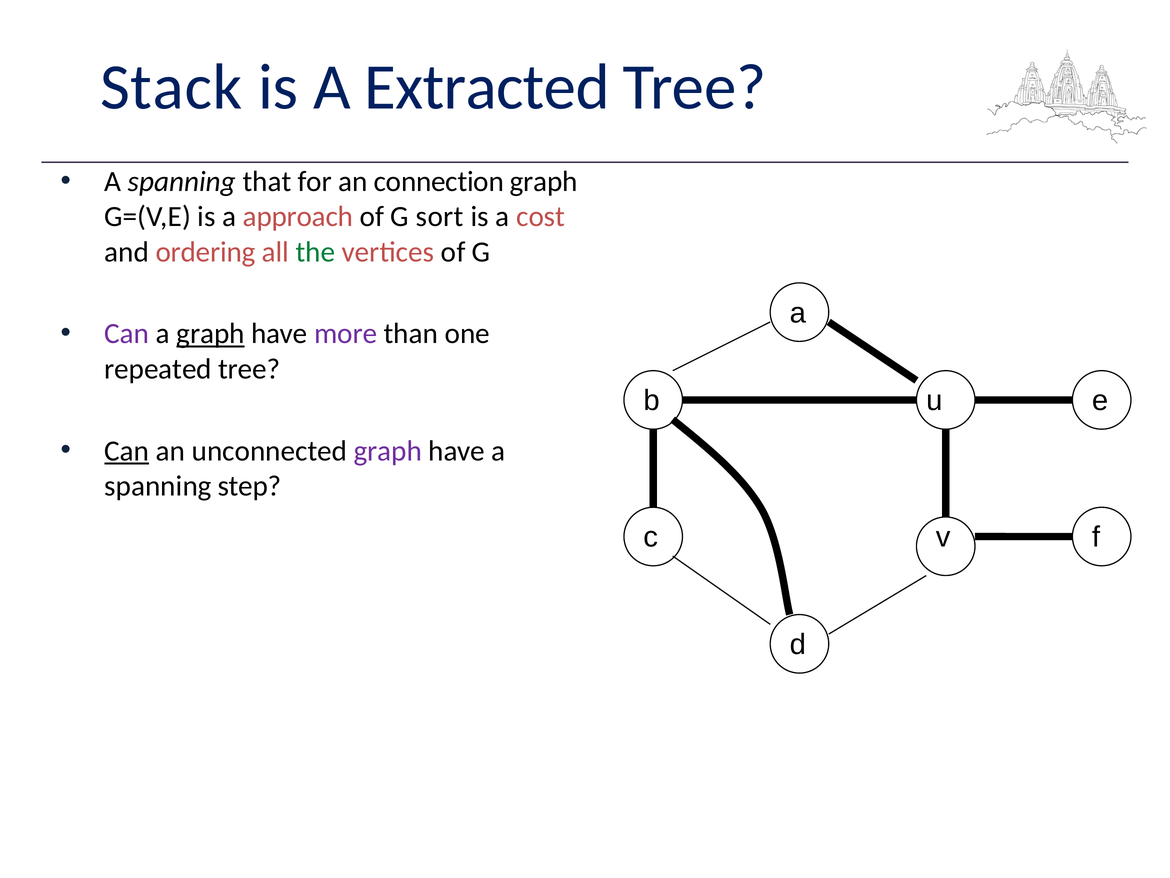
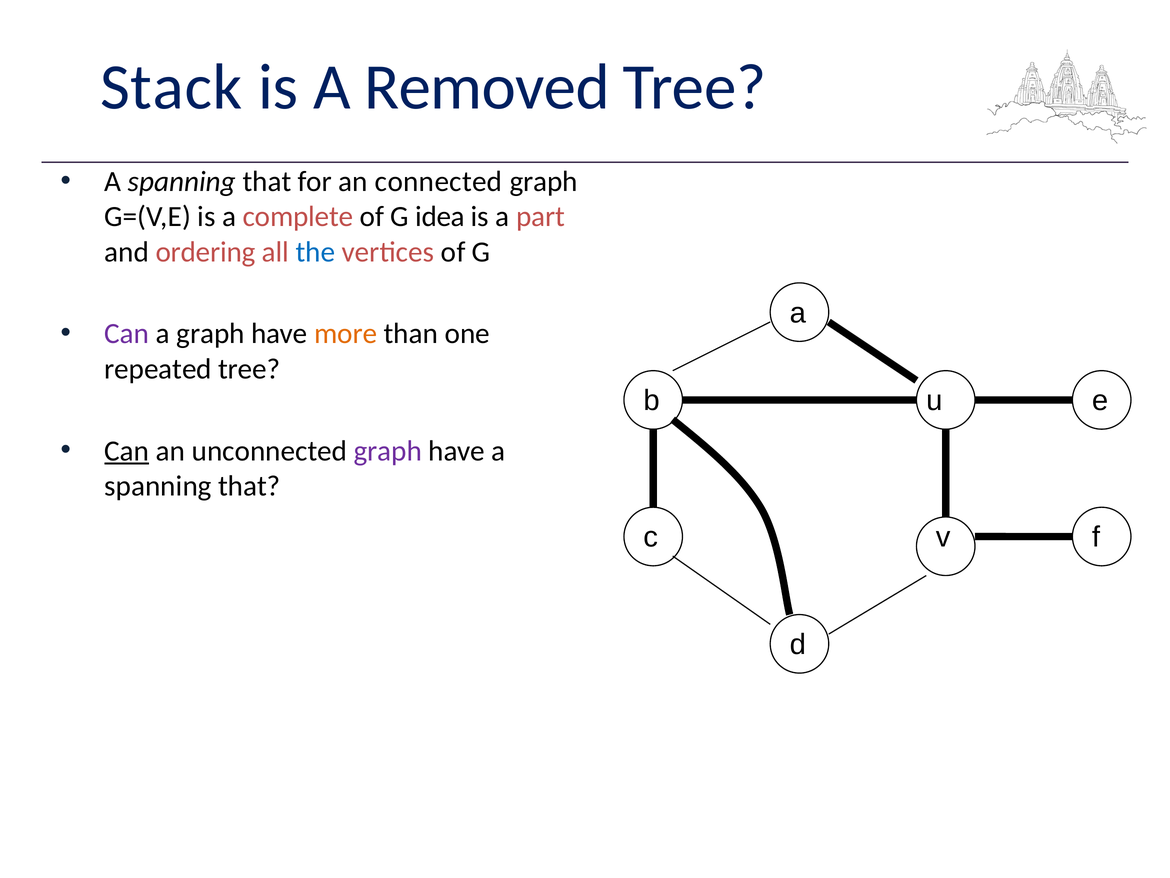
Extracted: Extracted -> Removed
connection: connection -> connected
approach: approach -> complete
sort: sort -> idea
cost: cost -> part
the colour: green -> blue
graph at (211, 334) underline: present -> none
more colour: purple -> orange
step at (249, 486): step -> that
